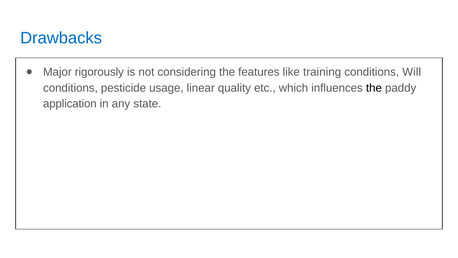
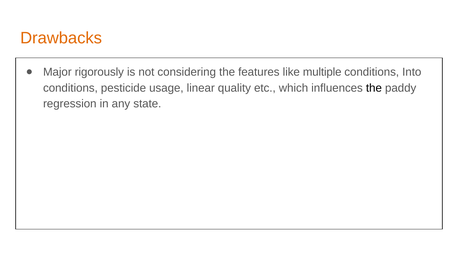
Drawbacks colour: blue -> orange
training: training -> multiple
Will: Will -> Into
application: application -> regression
